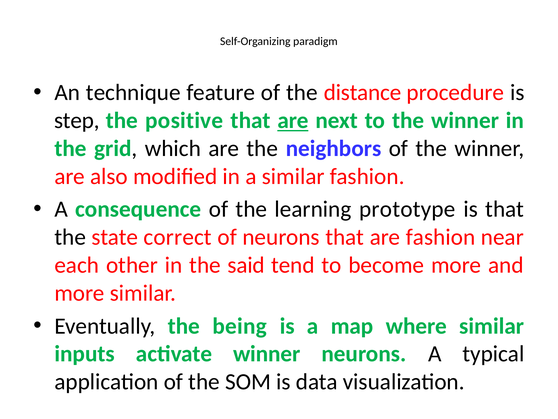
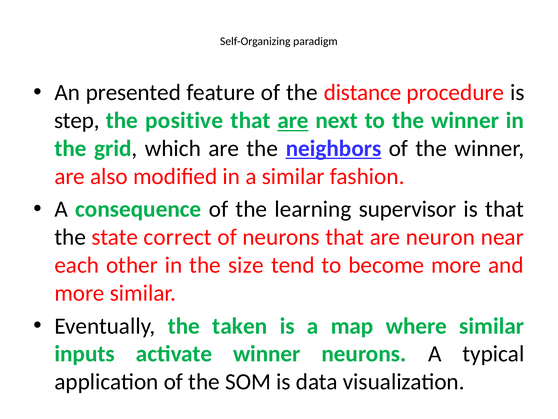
technique: technique -> presented
neighbors underline: none -> present
prototype: prototype -> supervisor
are fashion: fashion -> neuron
said: said -> size
being: being -> taken
